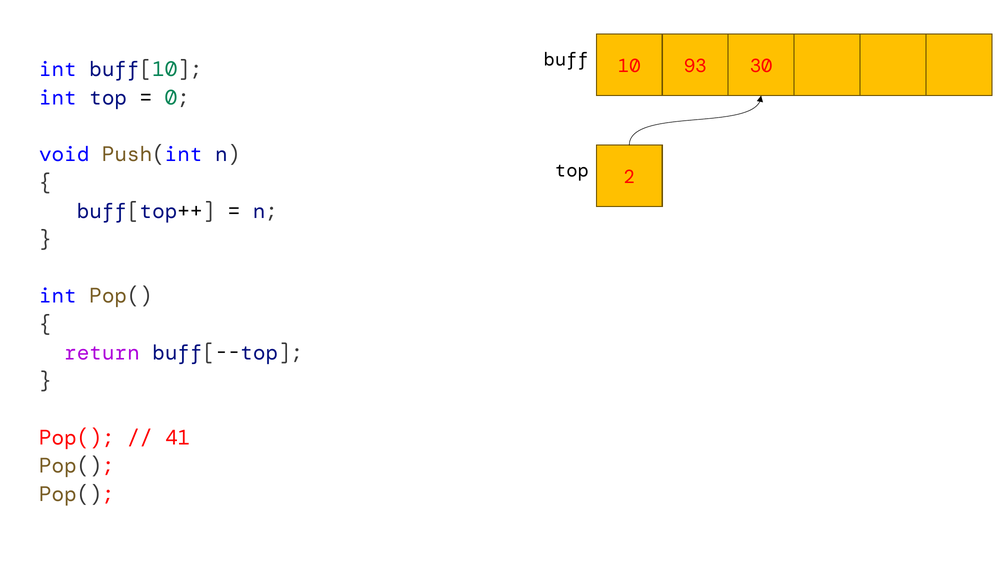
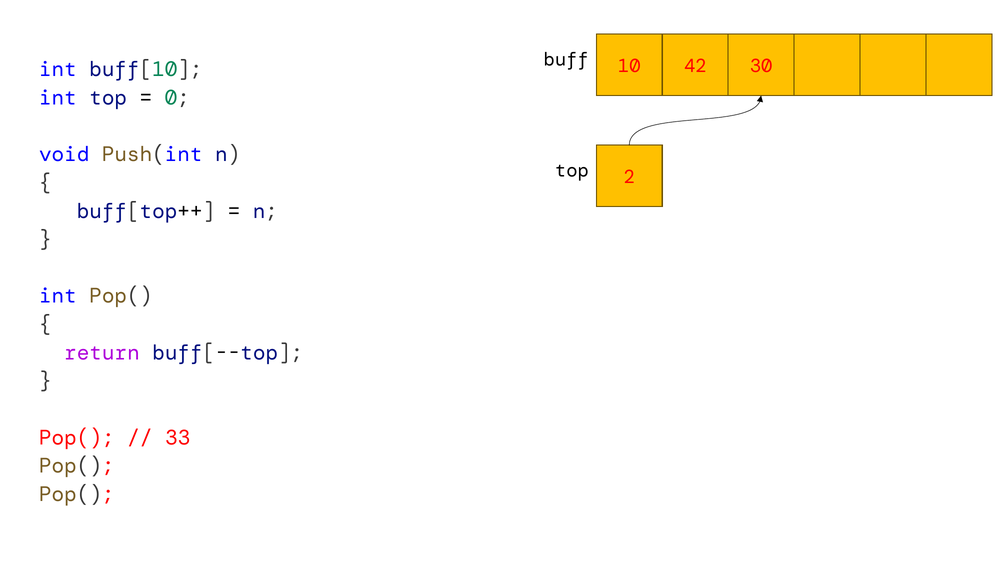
93: 93 -> 42
41: 41 -> 33
